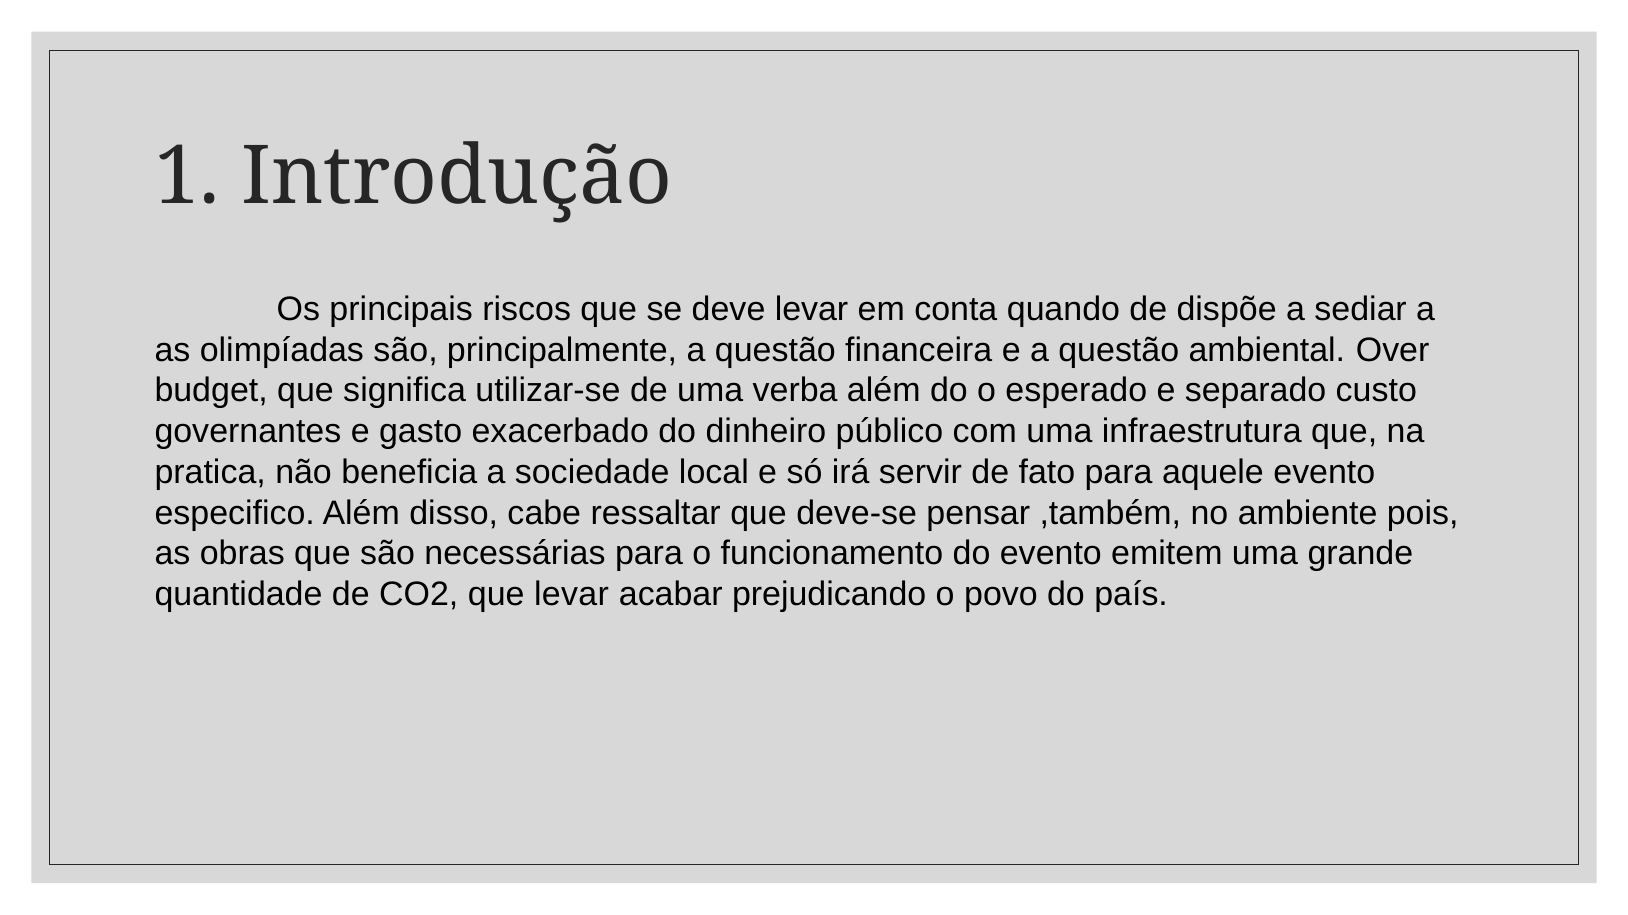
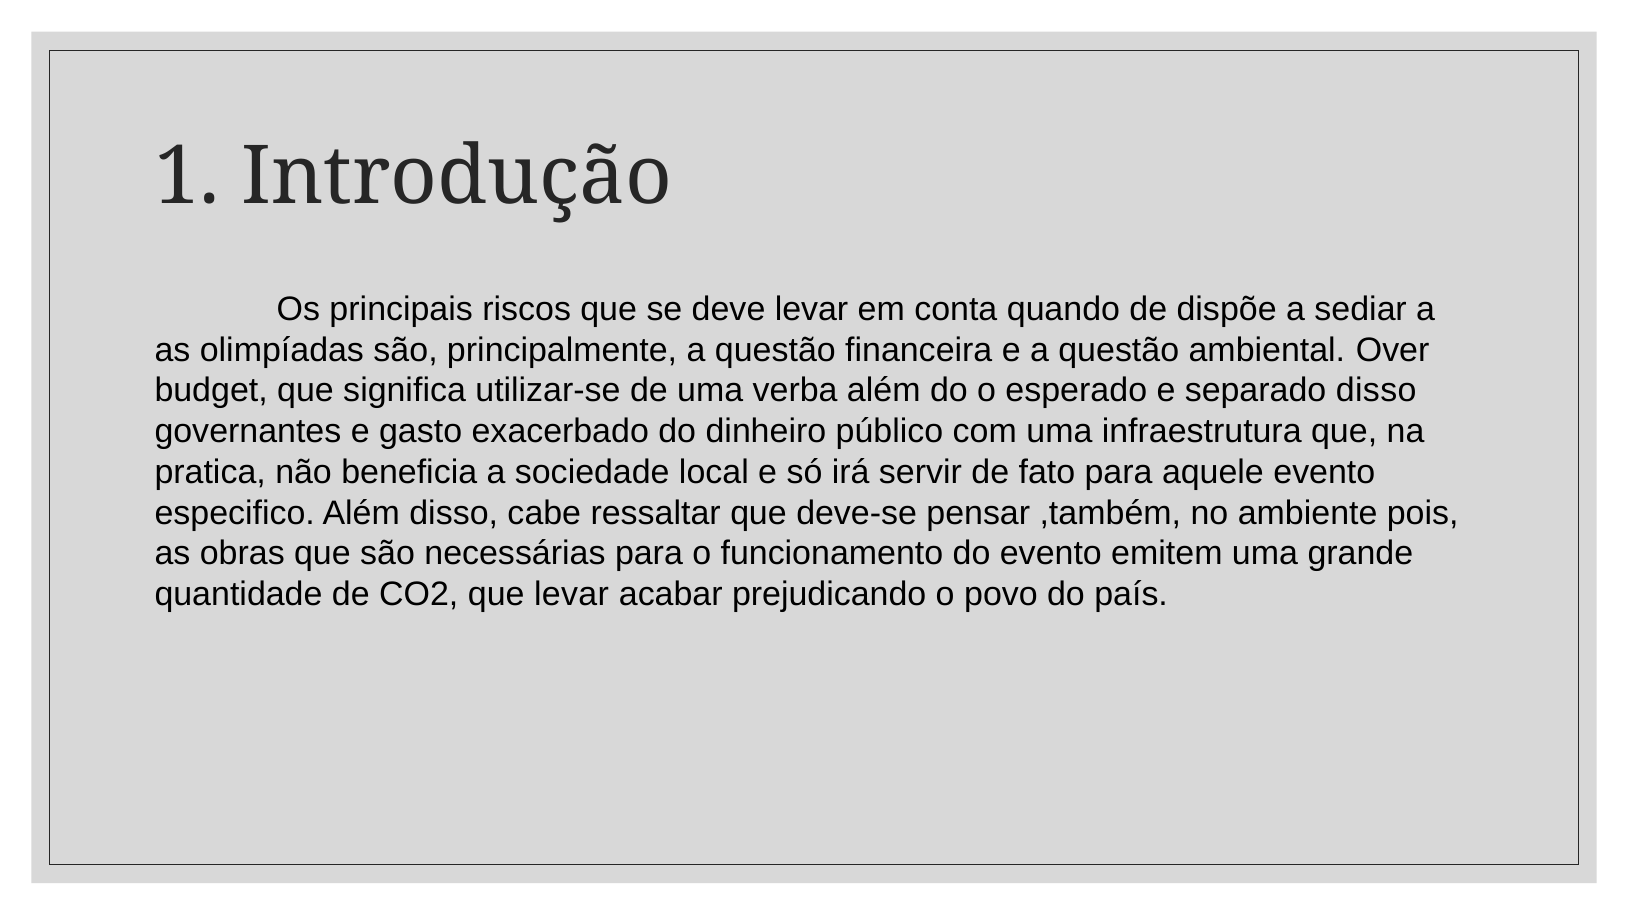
separado custo: custo -> disso
